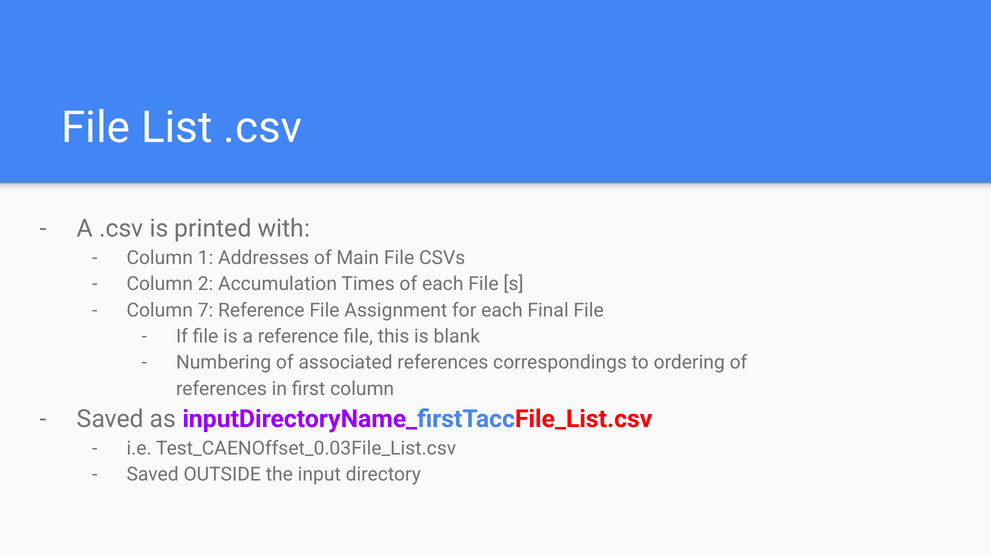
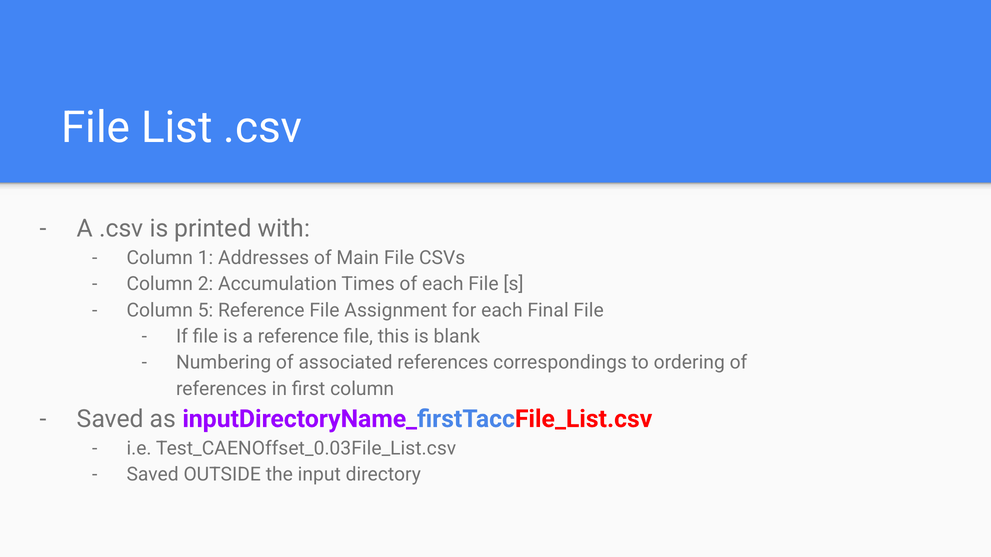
7: 7 -> 5
